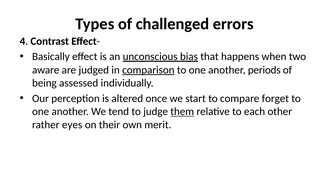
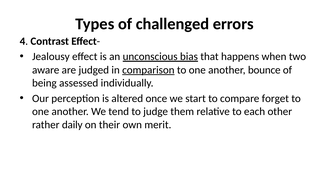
Basically: Basically -> Jealousy
periods: periods -> bounce
them underline: present -> none
eyes: eyes -> daily
